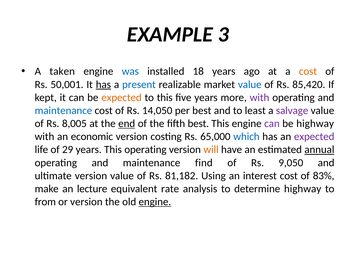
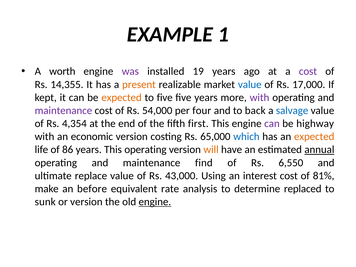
3: 3 -> 1
taken: taken -> worth
was colour: blue -> purple
18: 18 -> 19
cost at (308, 71) colour: orange -> purple
50,001: 50,001 -> 14,355
has at (103, 84) underline: present -> none
present colour: blue -> orange
85,420: 85,420 -> 17,000
to this: this -> five
maintenance at (63, 111) colour: blue -> purple
14,050: 14,050 -> 54,000
per best: best -> four
least: least -> back
salvage colour: purple -> blue
8,005: 8,005 -> 4,354
end underline: present -> none
fifth best: best -> first
expected at (314, 137) colour: purple -> orange
29: 29 -> 86
9,050: 9,050 -> 6,550
ultimate version: version -> replace
81,182: 81,182 -> 43,000
83%: 83% -> 81%
lecture: lecture -> before
determine highway: highway -> replaced
from: from -> sunk
